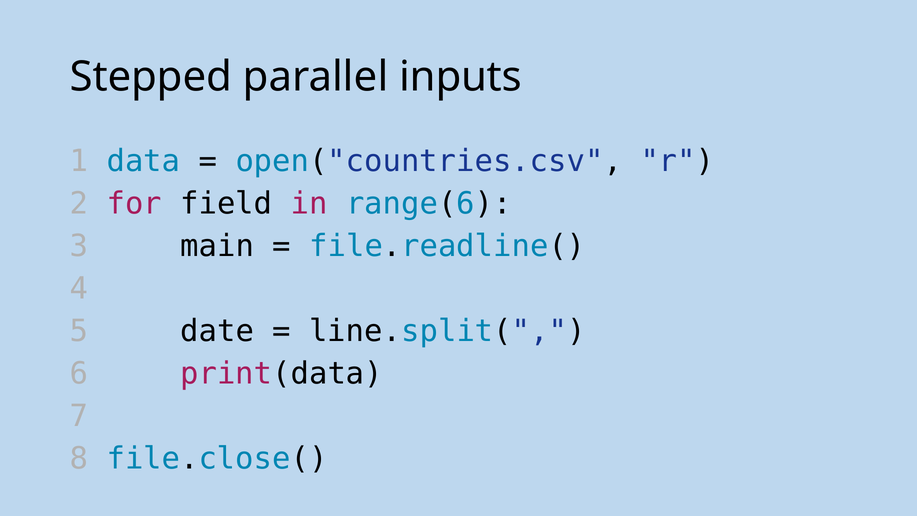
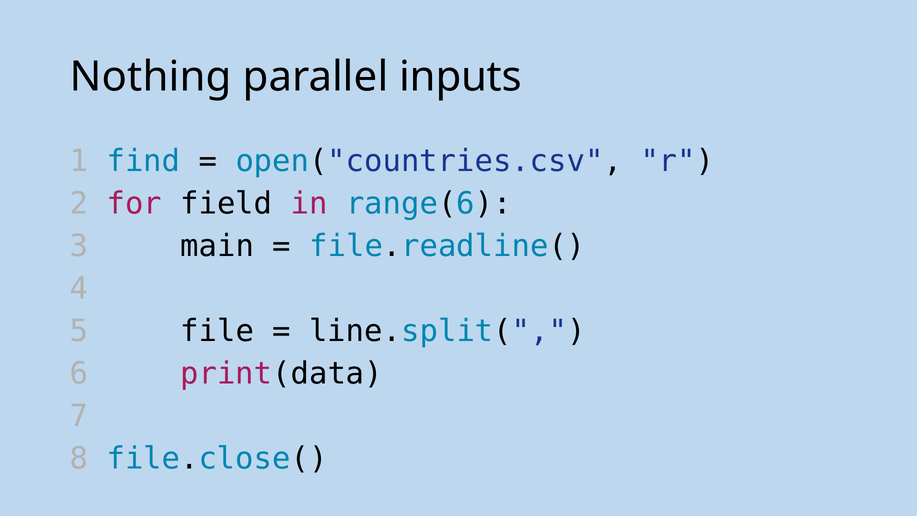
Stepped: Stepped -> Nothing
data: data -> find
date: date -> file
